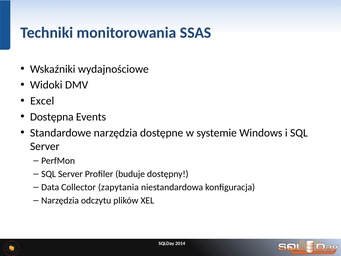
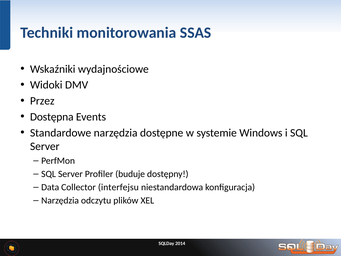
Excel: Excel -> Przez
zapytania: zapytania -> interfejsu
